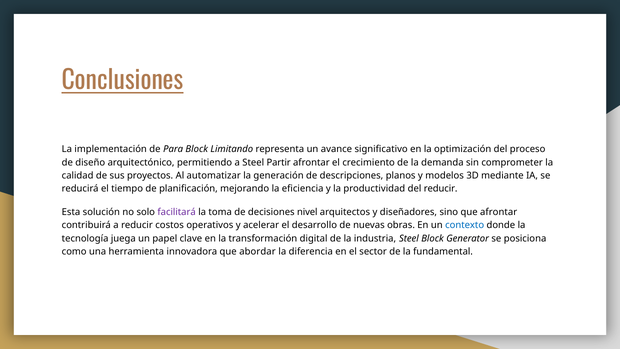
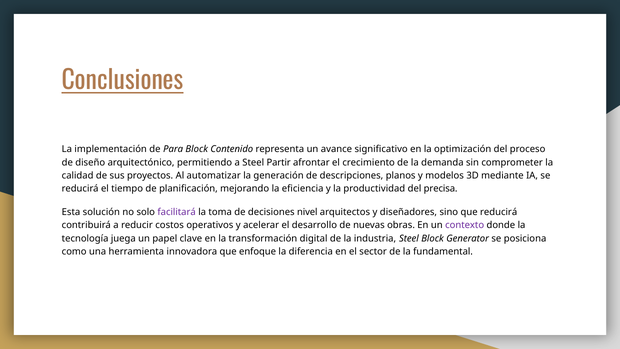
Limitando: Limitando -> Contenido
del reducir: reducir -> precisa
que afrontar: afrontar -> reducirá
contexto colour: blue -> purple
abordar: abordar -> enfoque
